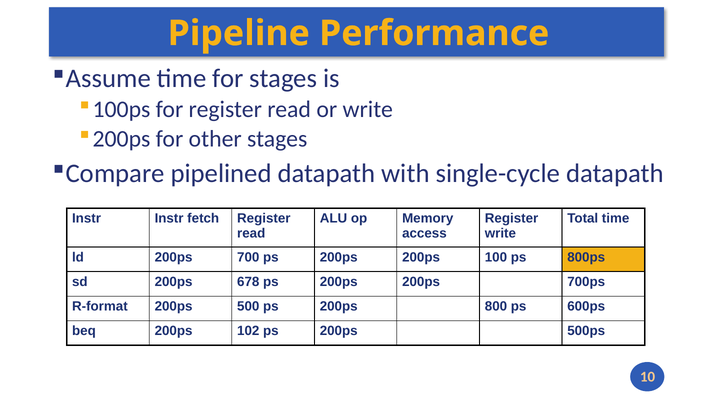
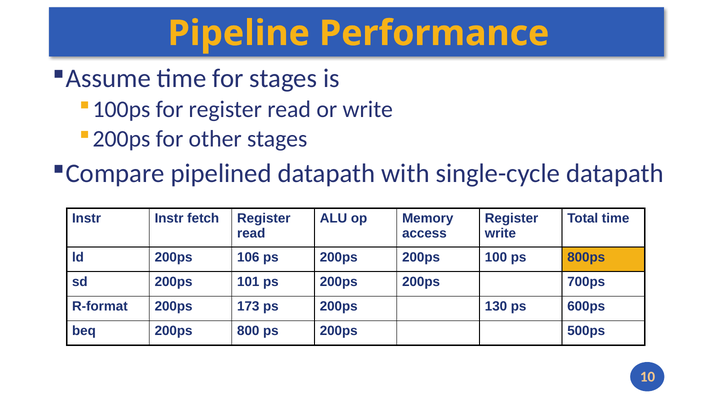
700: 700 -> 106
678: 678 -> 101
500: 500 -> 173
800: 800 -> 130
102: 102 -> 800
